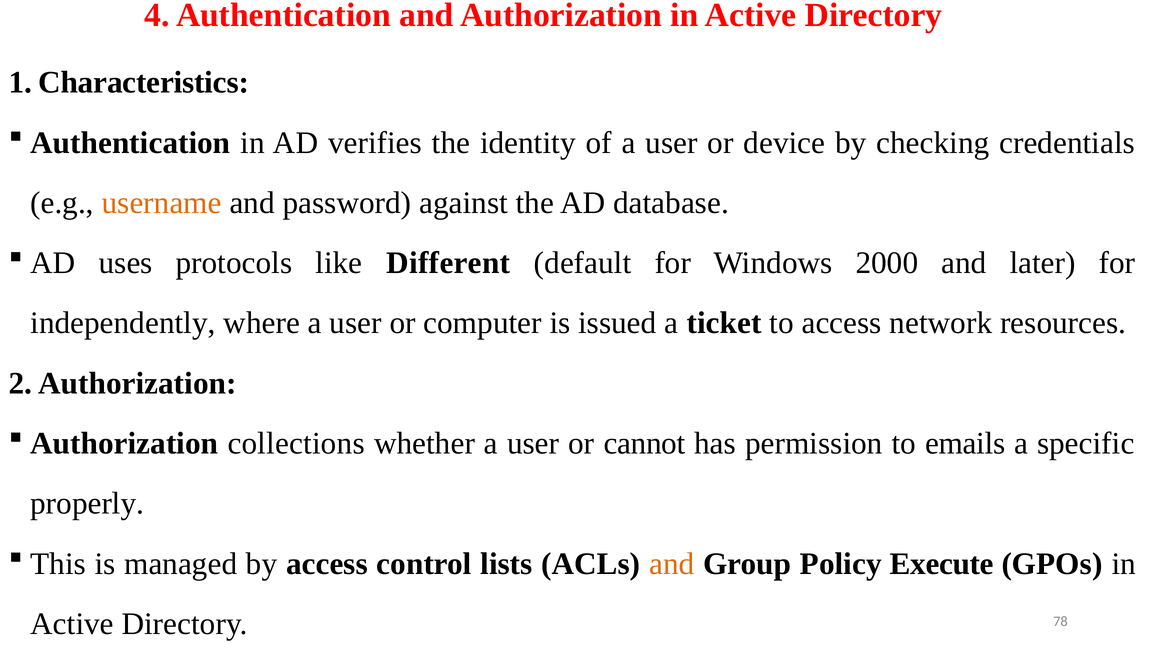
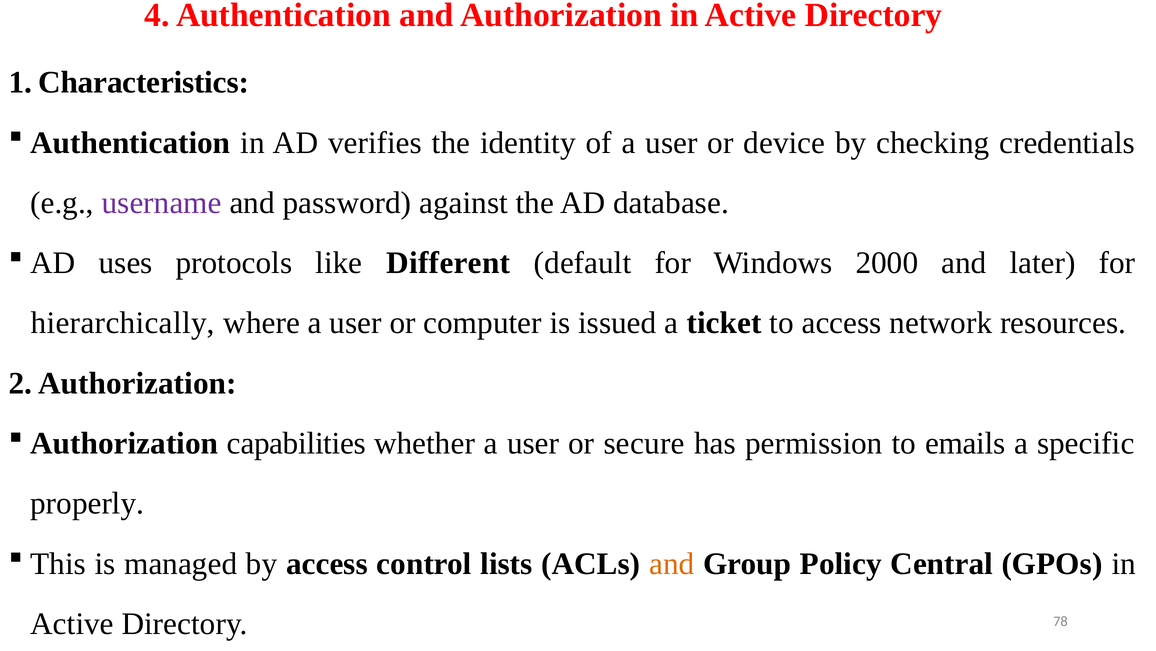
username colour: orange -> purple
independently: independently -> hierarchically
collections: collections -> capabilities
cannot: cannot -> secure
Execute: Execute -> Central
